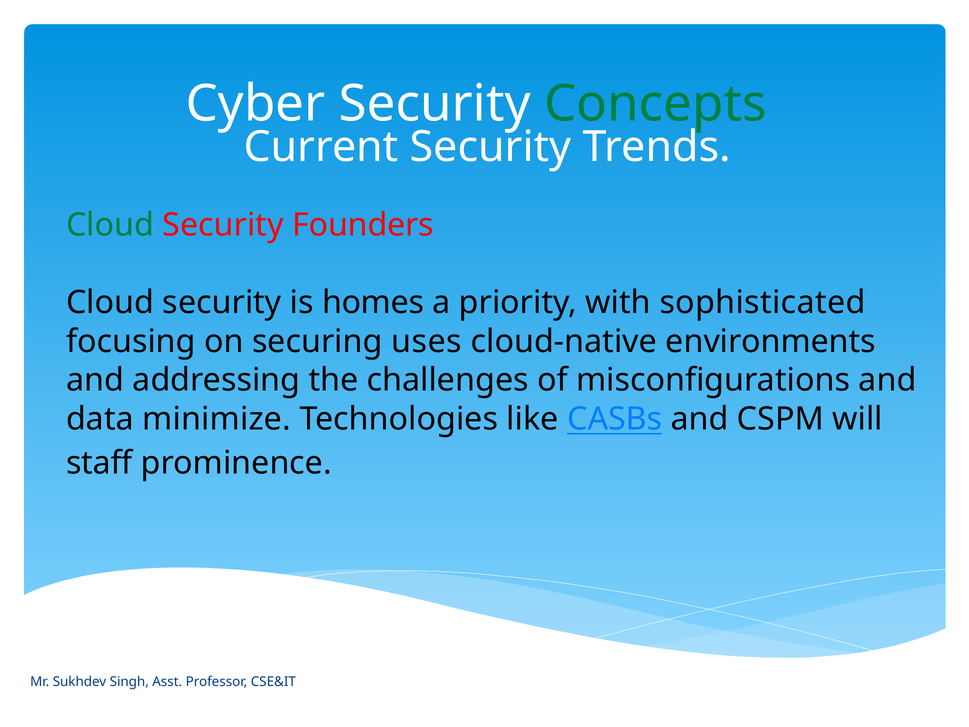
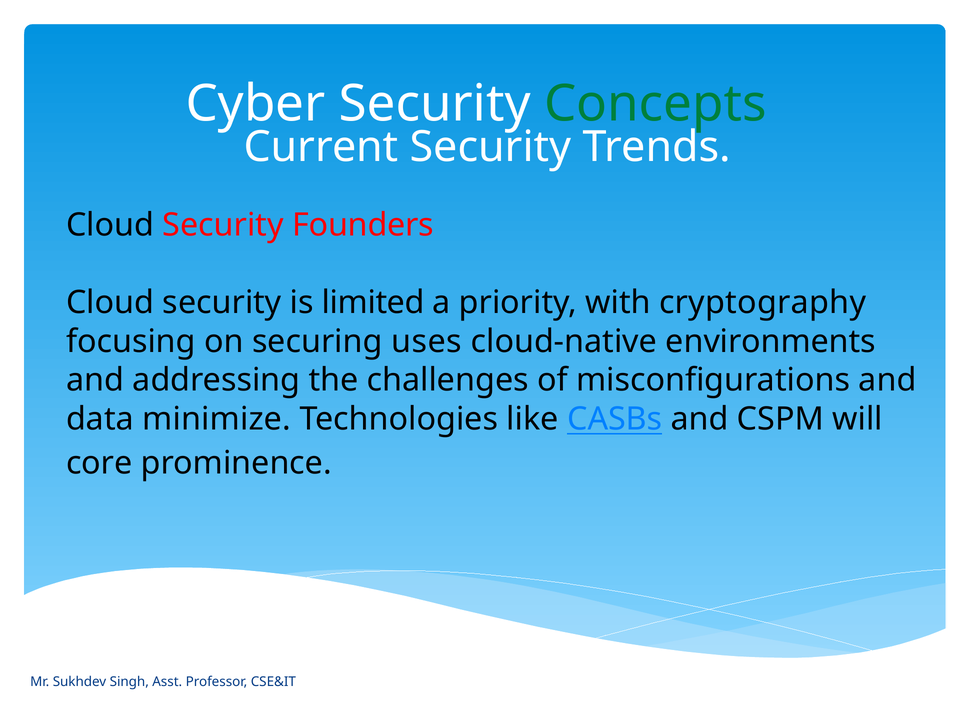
Cloud at (110, 225) colour: green -> black
homes: homes -> limited
sophisticated: sophisticated -> cryptography
staff: staff -> core
